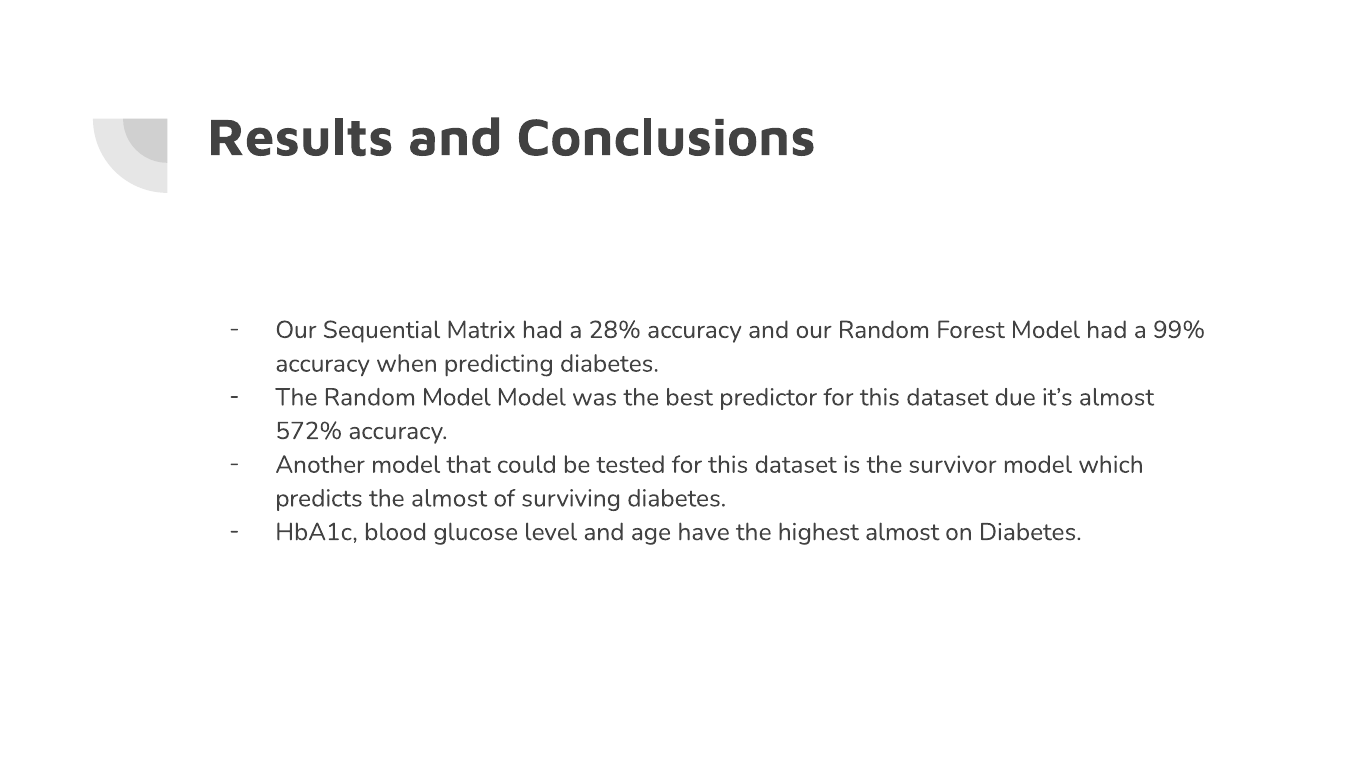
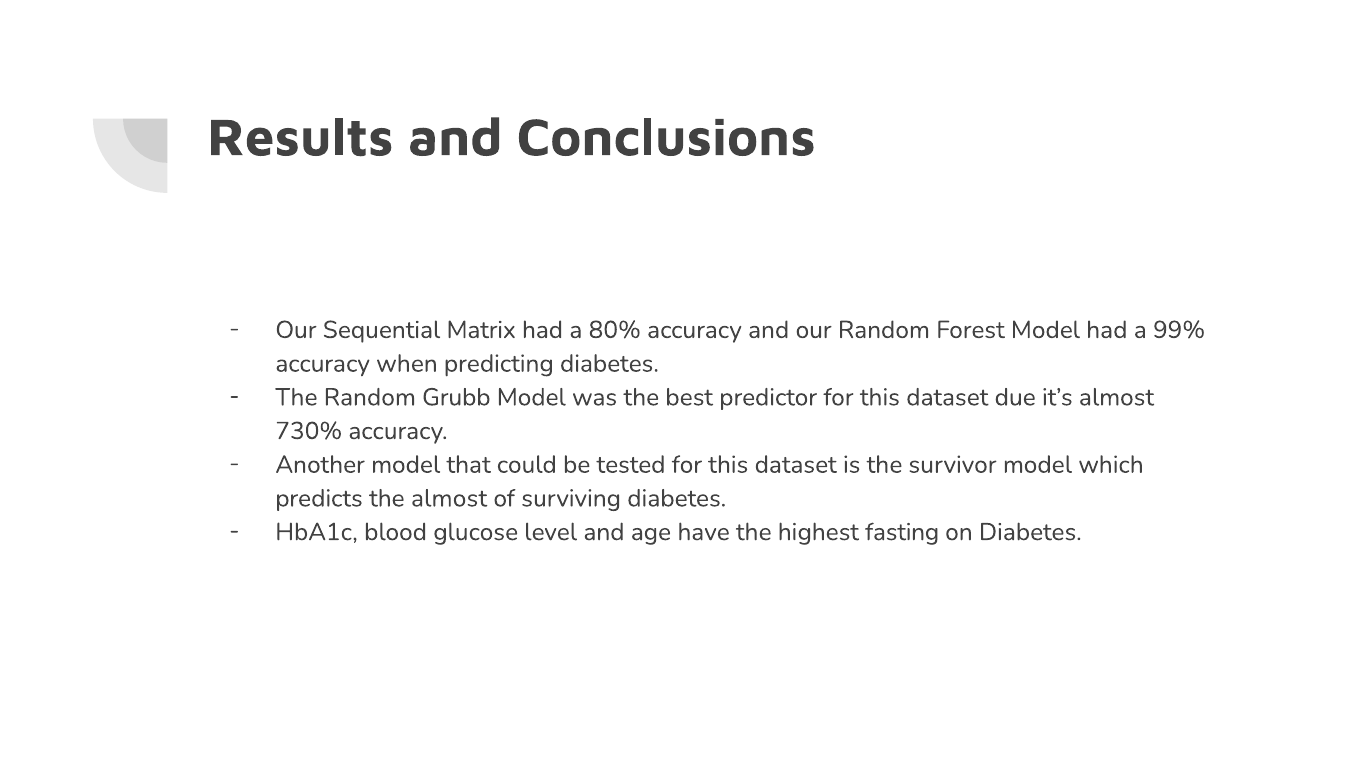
28%: 28% -> 80%
Random Model: Model -> Grubb
572%: 572% -> 730%
highest almost: almost -> fasting
